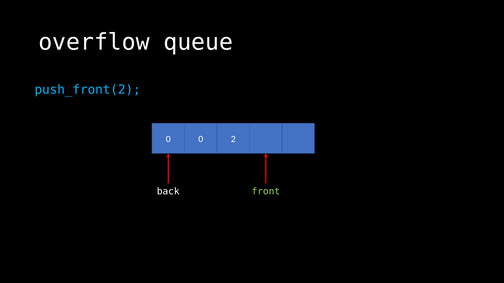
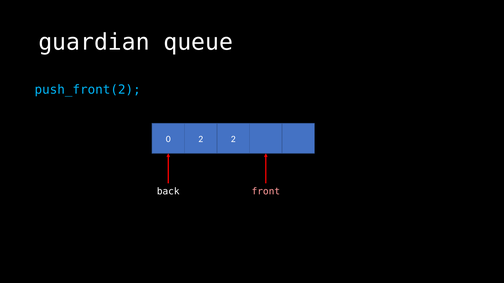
overflow: overflow -> guardian
0 0: 0 -> 2
front colour: light green -> pink
